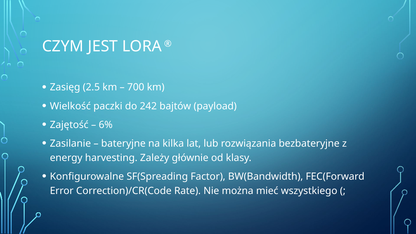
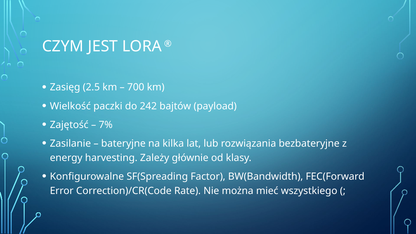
6%: 6% -> 7%
